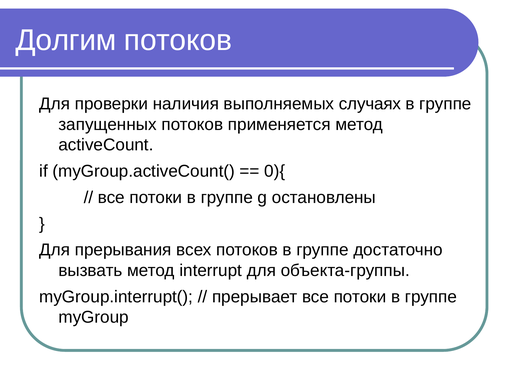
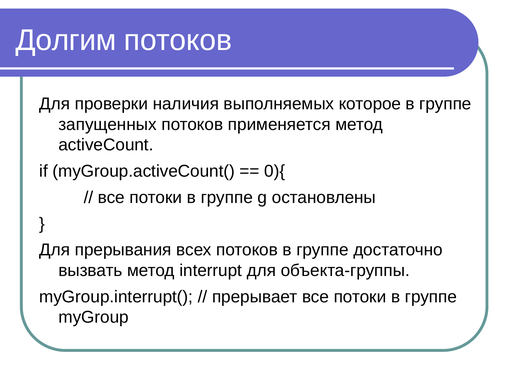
случаях: случаях -> которое
